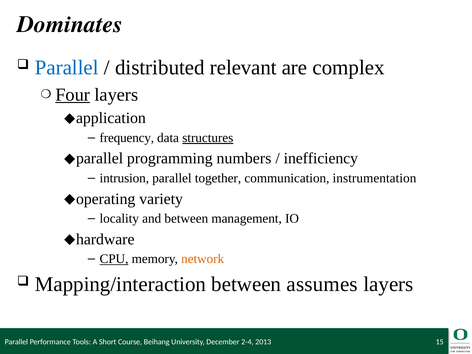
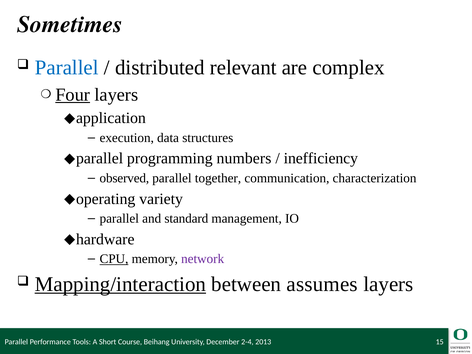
Dominates: Dominates -> Sometimes
frequency: frequency -> execution
structures underline: present -> none
intrusion: intrusion -> observed
instrumentation: instrumentation -> characterization
locality at (119, 219): locality -> parallel
and between: between -> standard
network colour: orange -> purple
Mapping/interaction underline: none -> present
